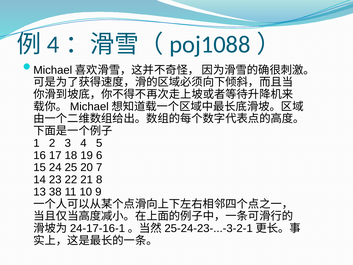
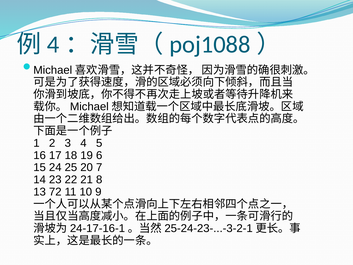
38: 38 -> 72
